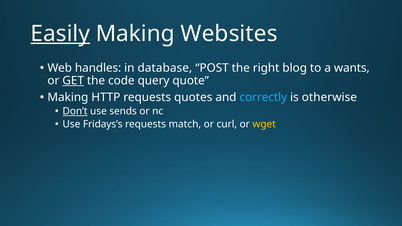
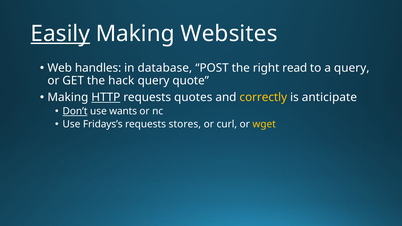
blog: blog -> read
a wants: wants -> query
GET underline: present -> none
code: code -> hack
HTTP underline: none -> present
correctly colour: light blue -> yellow
otherwise: otherwise -> anticipate
sends: sends -> wants
match: match -> stores
